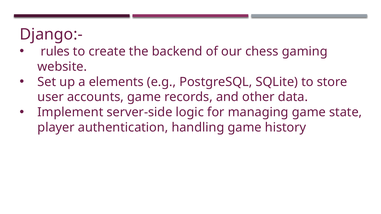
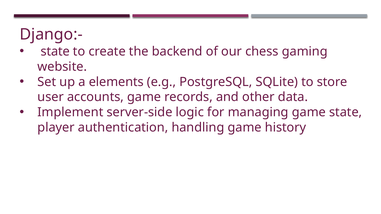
rules at (55, 51): rules -> state
